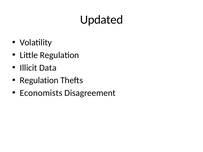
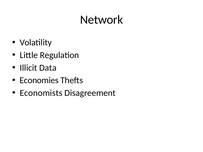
Updated: Updated -> Network
Regulation at (39, 80): Regulation -> Economies
